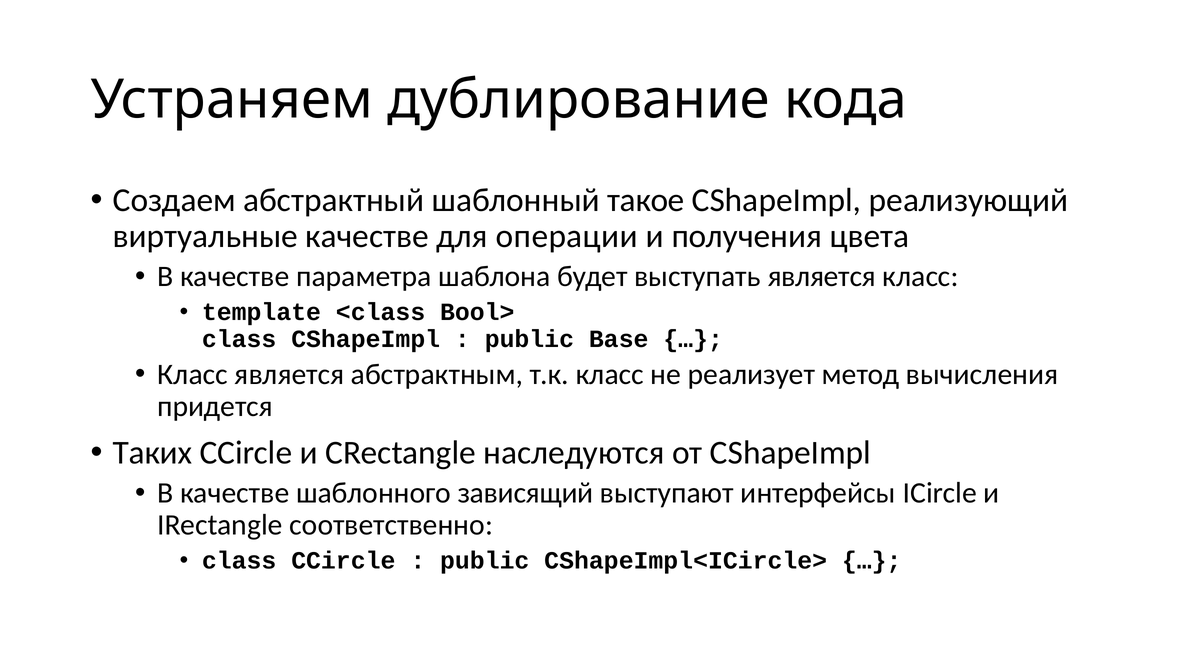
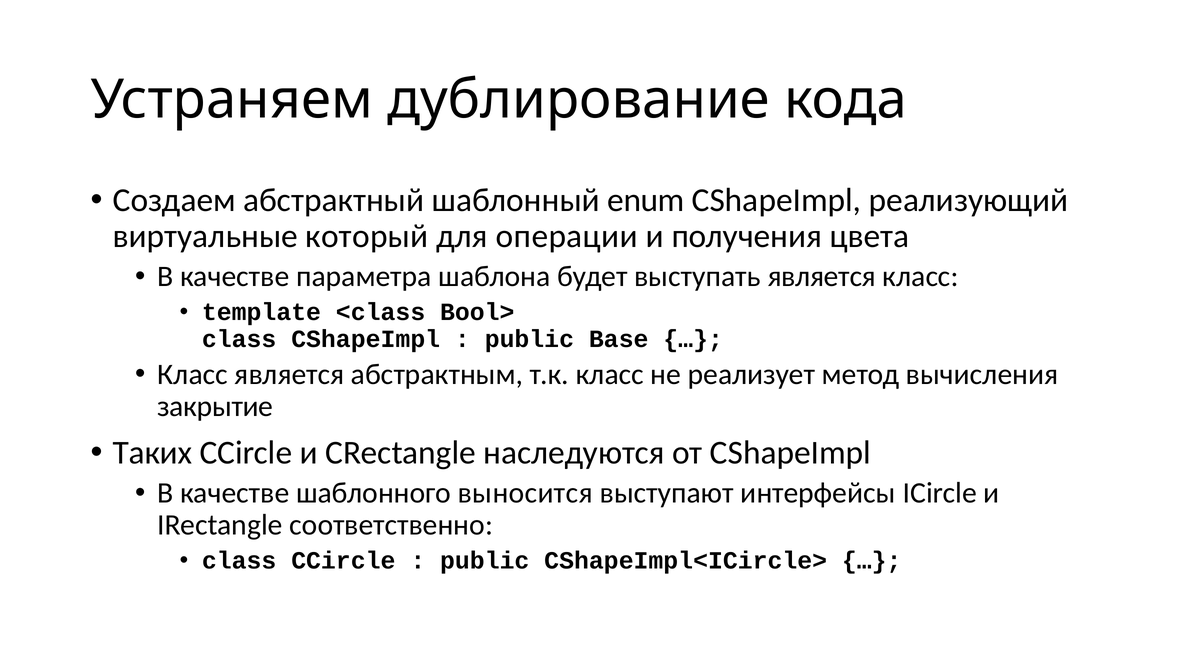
такое: такое -> enum
виртуальные качестве: качестве -> который
придется: придется -> закрытие
зависящий: зависящий -> выносится
